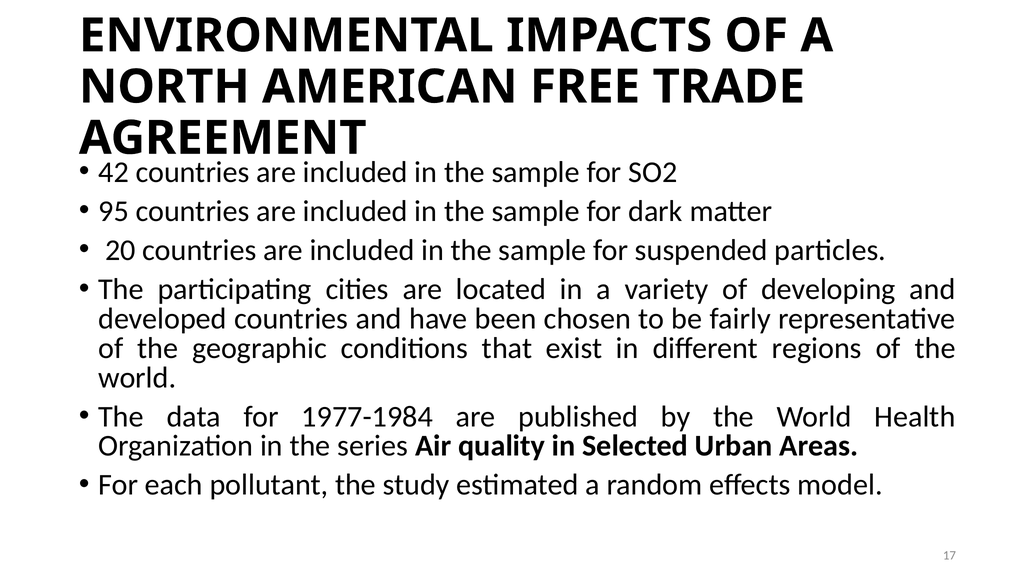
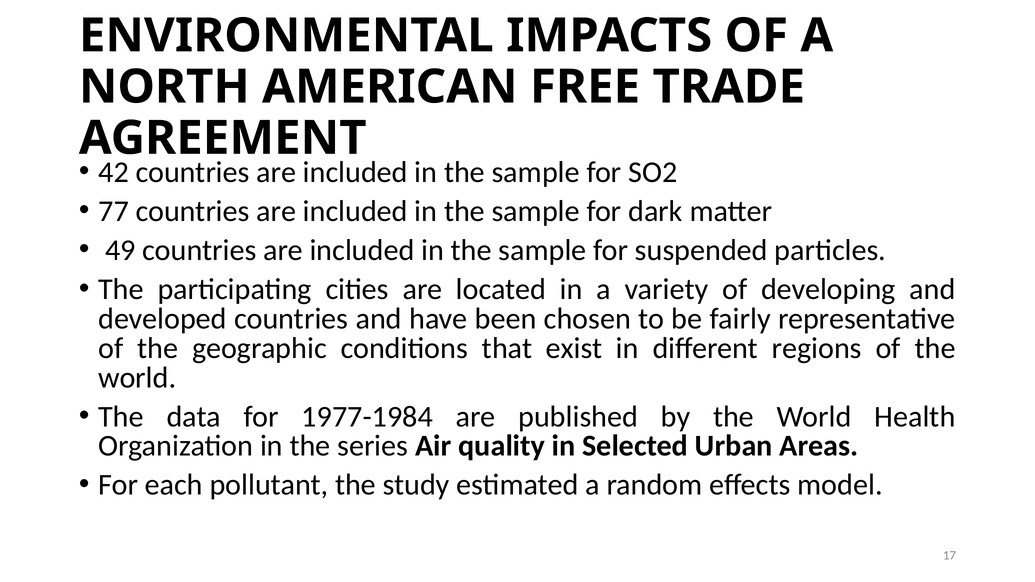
95: 95 -> 77
20: 20 -> 49
